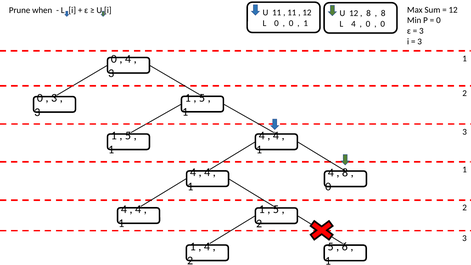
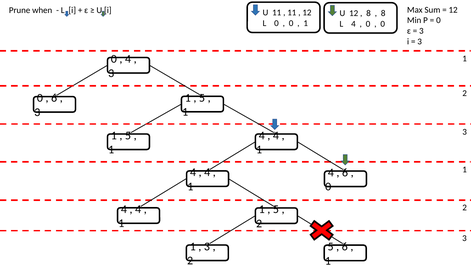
3 at (54, 98): 3 -> 6
8 at (345, 172): 8 -> 6
4 at (207, 246): 4 -> 3
